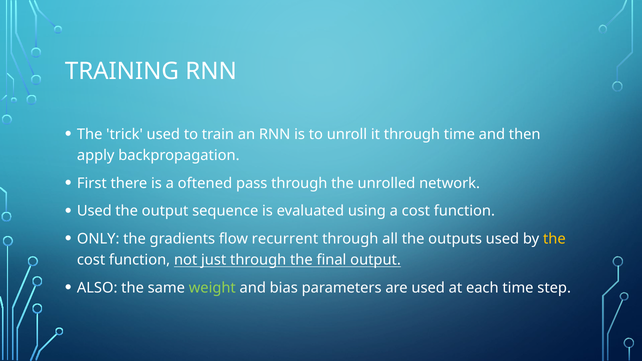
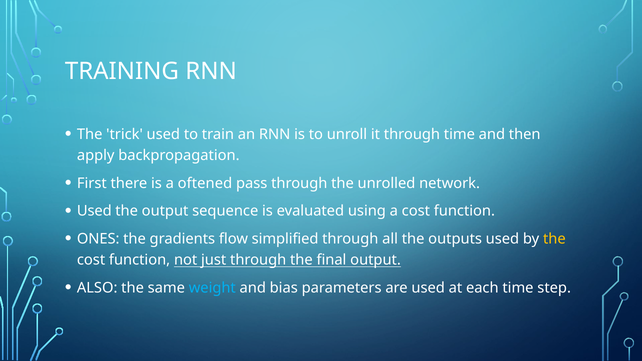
ONLY: ONLY -> ONES
recurrent: recurrent -> simplified
weight colour: light green -> light blue
